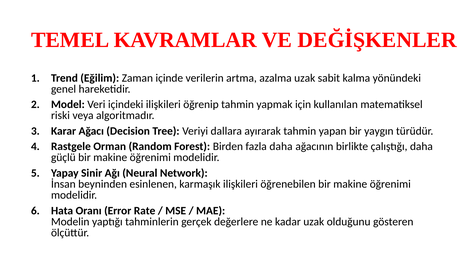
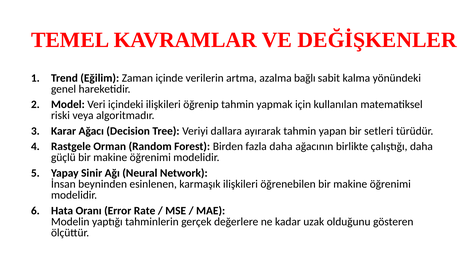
azalma uzak: uzak -> bağlı
yaygın: yaygın -> setleri
